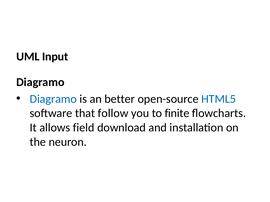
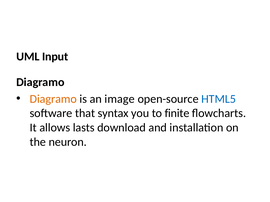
Diagramo at (53, 99) colour: blue -> orange
better: better -> image
follow: follow -> syntax
field: field -> lasts
